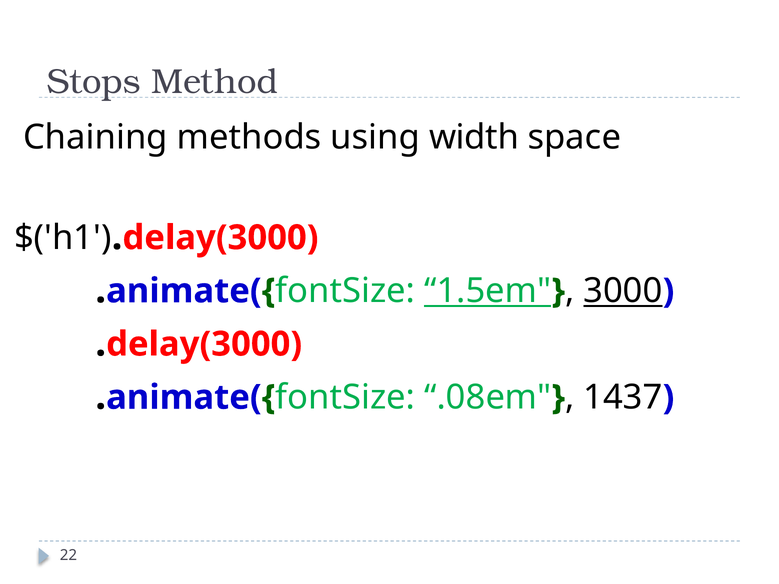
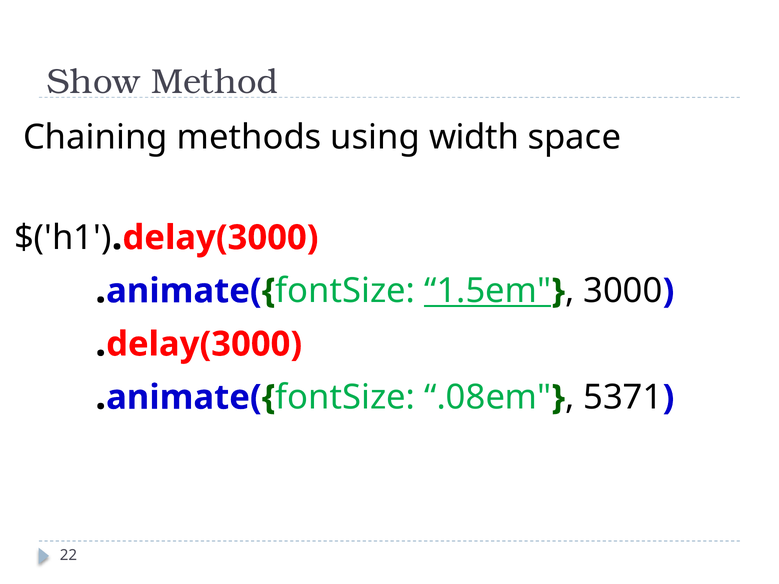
Stops: Stops -> Show
3000 underline: present -> none
1437: 1437 -> 5371
